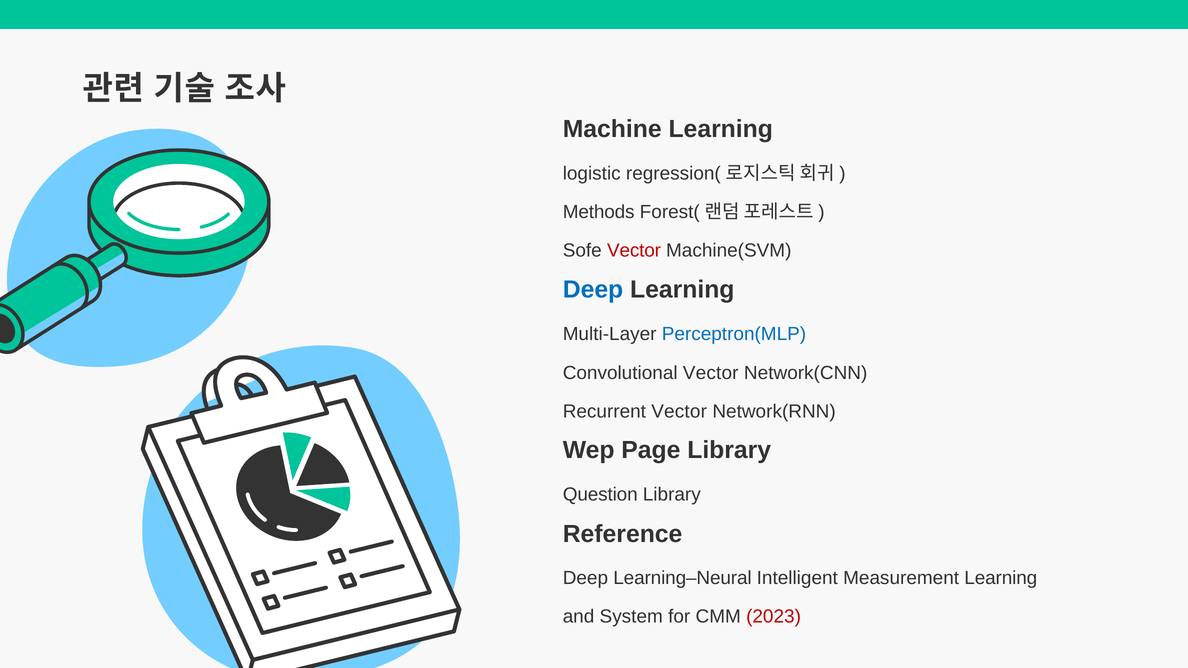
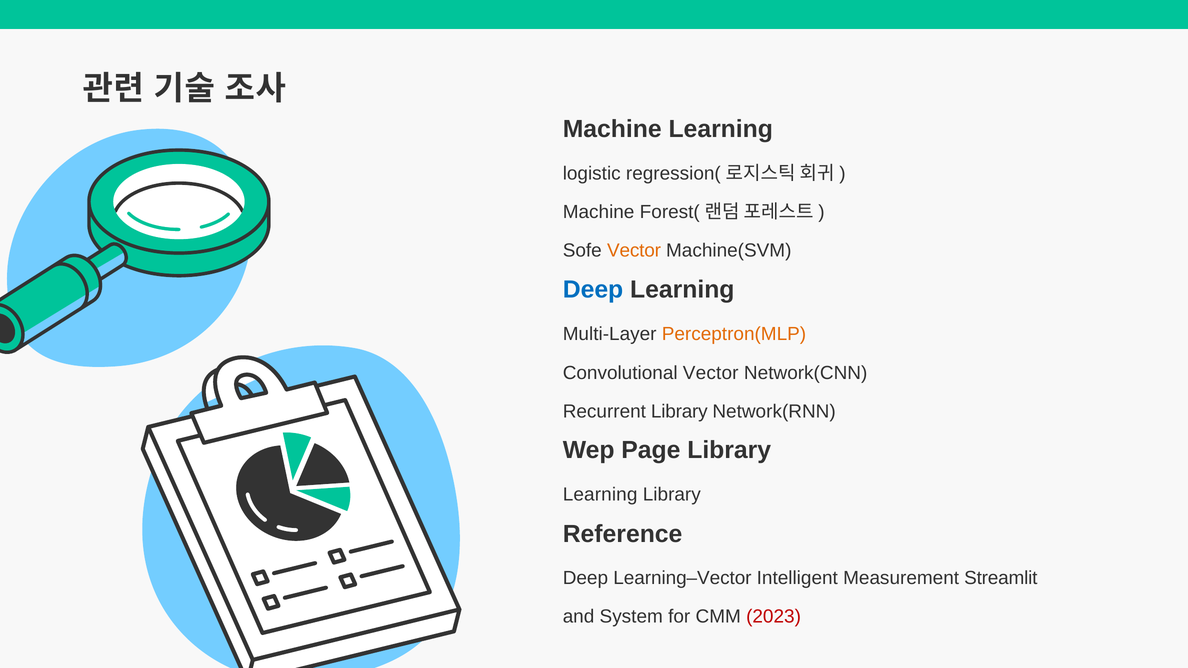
Methods at (599, 212): Methods -> Machine
Vector at (634, 251) colour: red -> orange
Perceptron(MLP colour: blue -> orange
Recurrent Vector: Vector -> Library
Question at (600, 495): Question -> Learning
Learning–Neural: Learning–Neural -> Learning–Vector
Measurement Learning: Learning -> Streamlit
